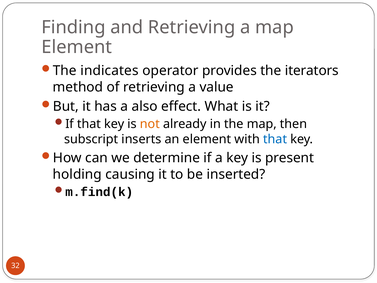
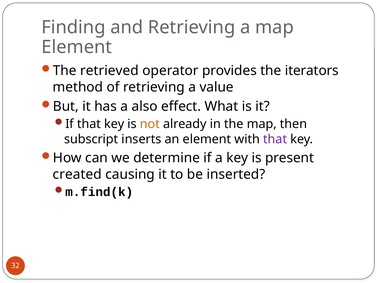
indicates: indicates -> retrieved
that at (275, 139) colour: blue -> purple
holding: holding -> created
